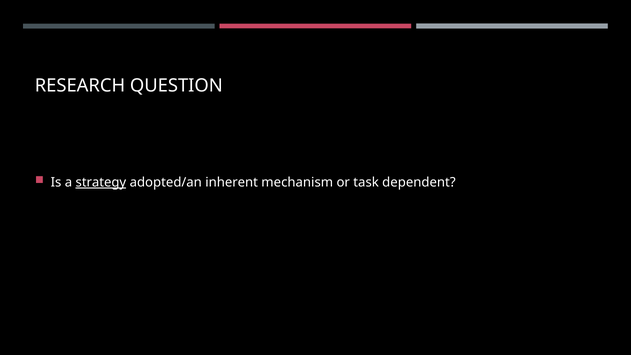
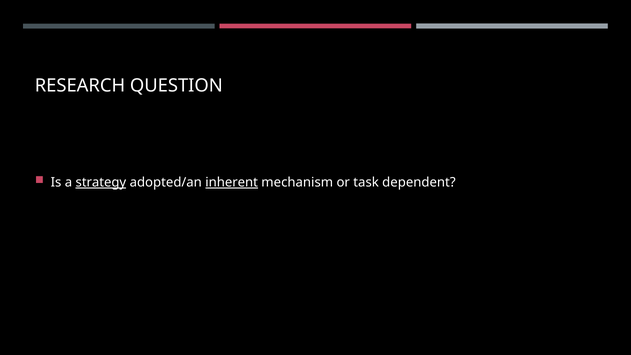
inherent underline: none -> present
